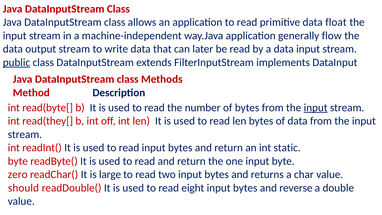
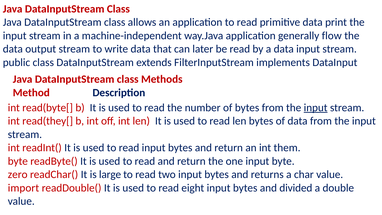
float: float -> print
public underline: present -> none
static: static -> them
should: should -> import
reverse: reverse -> divided
